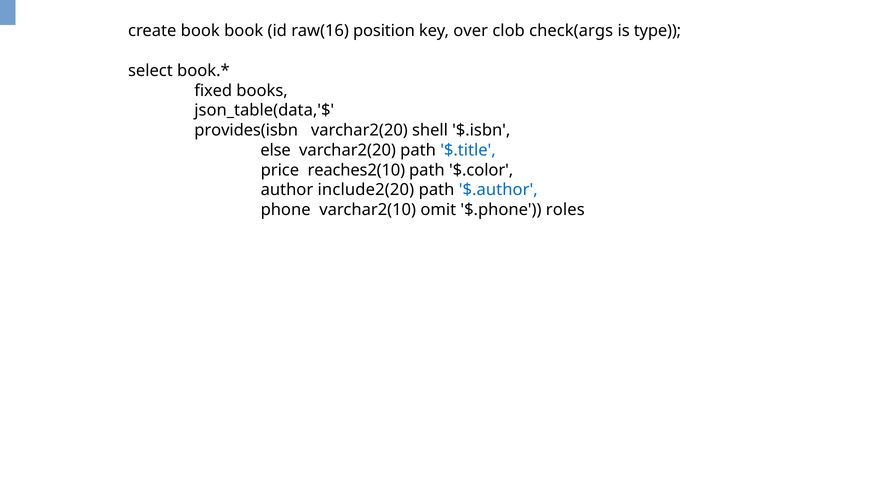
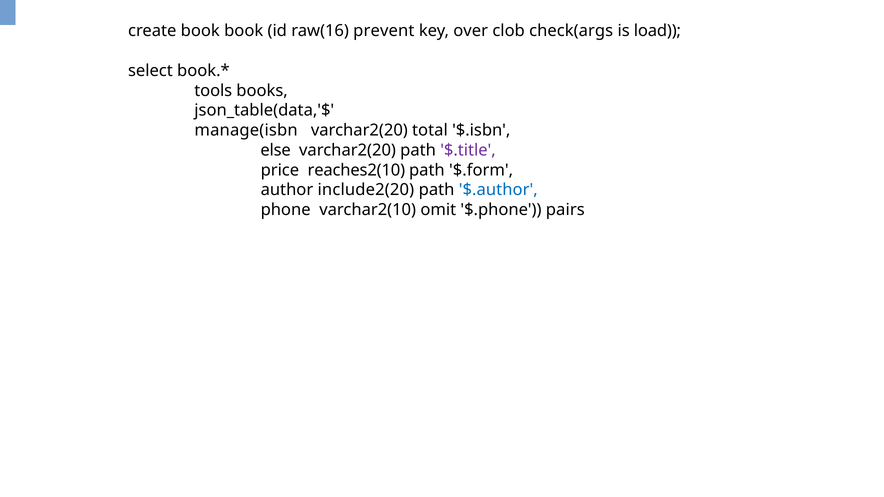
position: position -> prevent
type: type -> load
fixed: fixed -> tools
provides(isbn: provides(isbn -> manage(isbn
shell: shell -> total
$.title colour: blue -> purple
$.color: $.color -> $.form
roles: roles -> pairs
